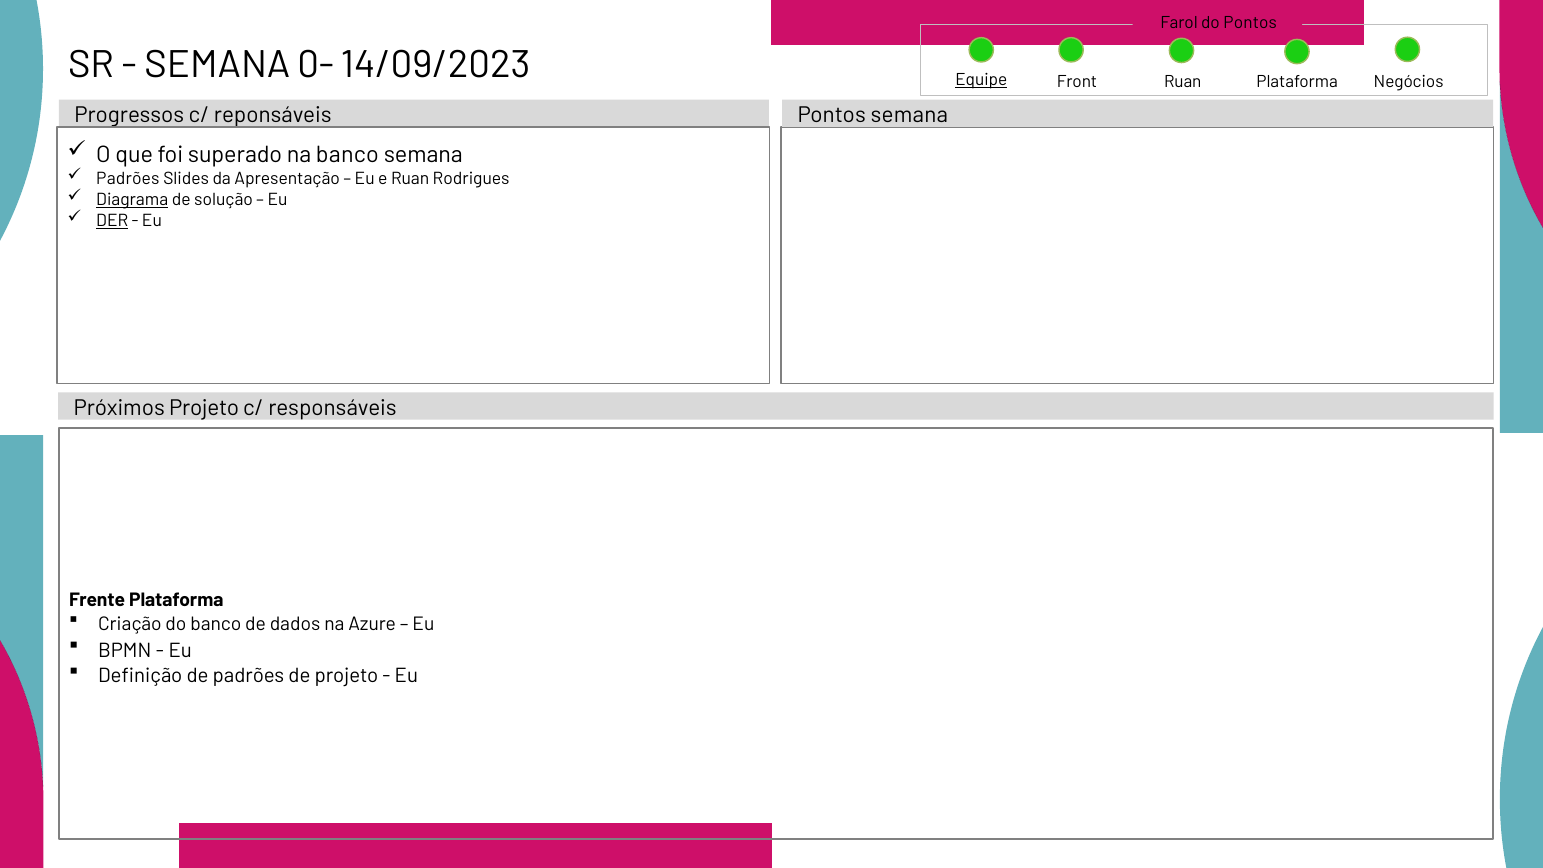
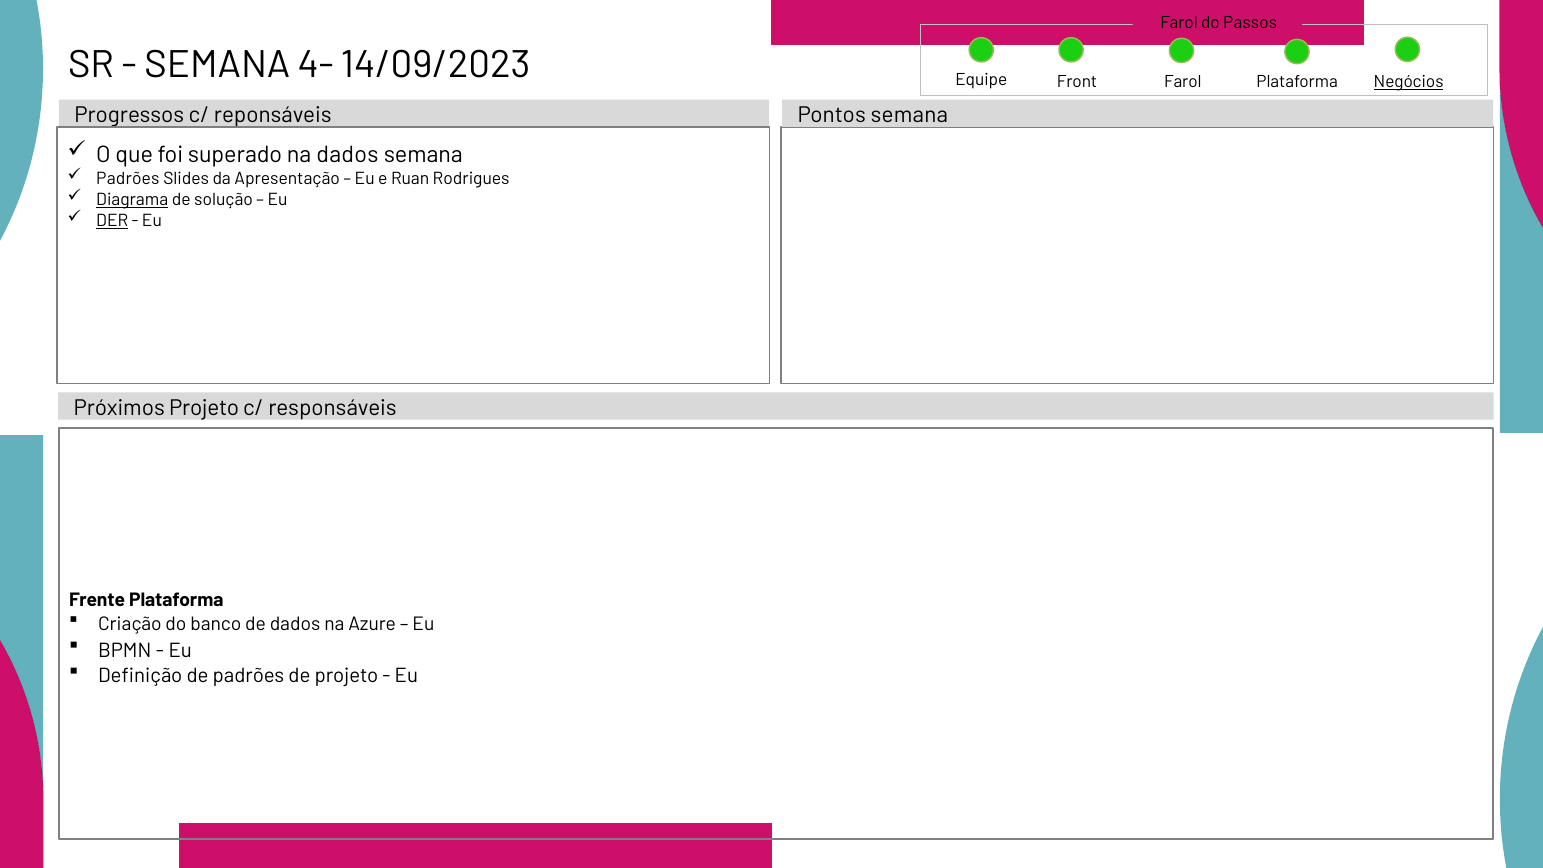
do Pontos: Pontos -> Passos
0-: 0- -> 4-
Negócios underline: none -> present
Equipe underline: present -> none
Ruan at (1183, 82): Ruan -> Farol
na banco: banco -> dados
